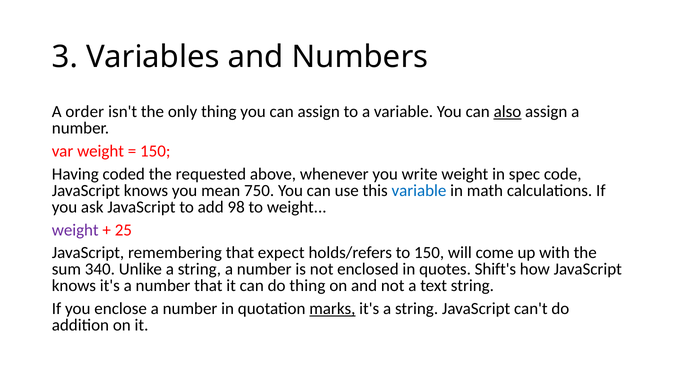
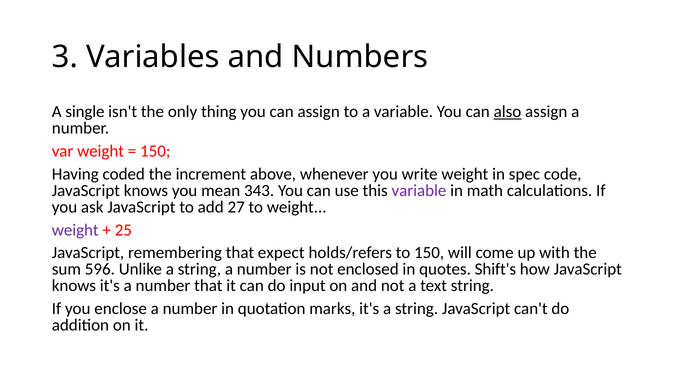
order: order -> single
requested: requested -> increment
750: 750 -> 343
variable at (419, 191) colour: blue -> purple
98: 98 -> 27
340: 340 -> 596
do thing: thing -> input
marks underline: present -> none
